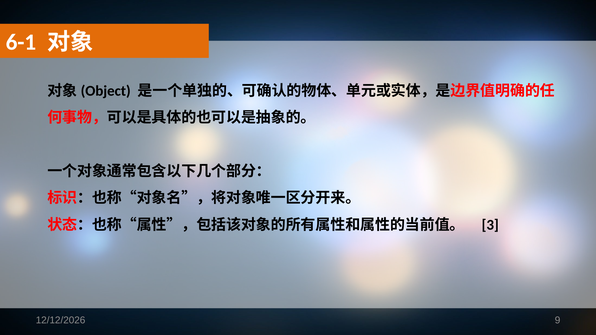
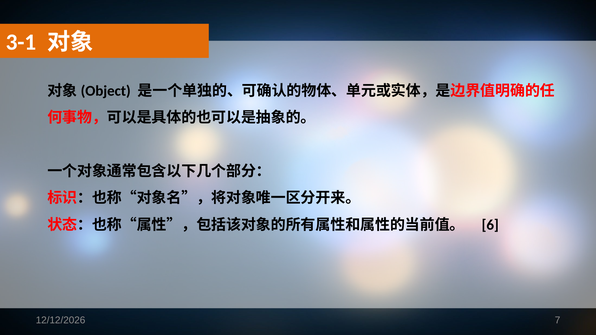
6-1: 6-1 -> 3-1
3: 3 -> 6
9: 9 -> 7
